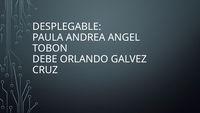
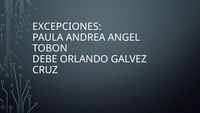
DESPLEGABLE: DESPLEGABLE -> EXCEPCIONES
